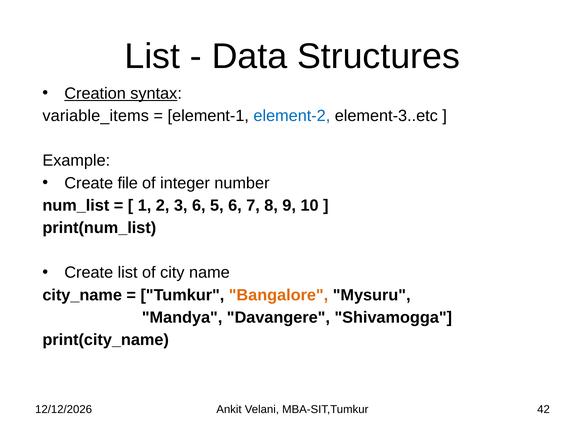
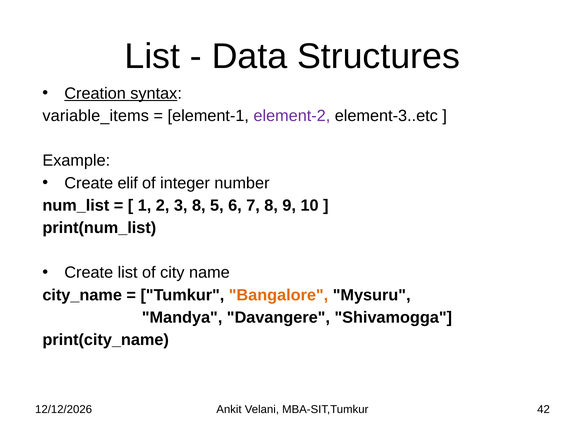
element-2 colour: blue -> purple
file: file -> elif
3 6: 6 -> 8
